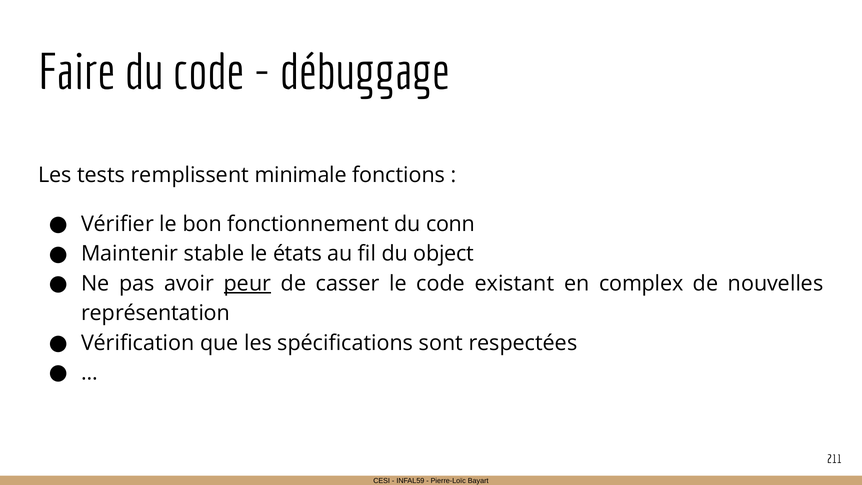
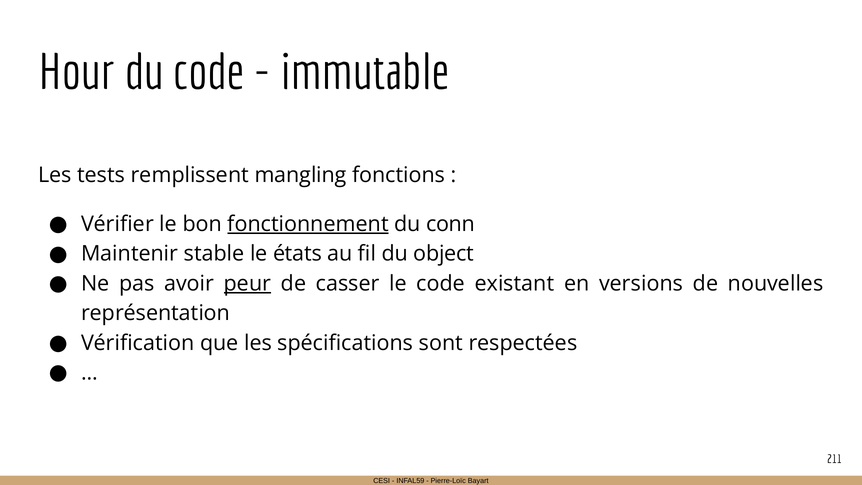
Faire: Faire -> Hour
débuggage: débuggage -> immutable
minimale: minimale -> mangling
fonctionnement underline: none -> present
complex: complex -> versions
